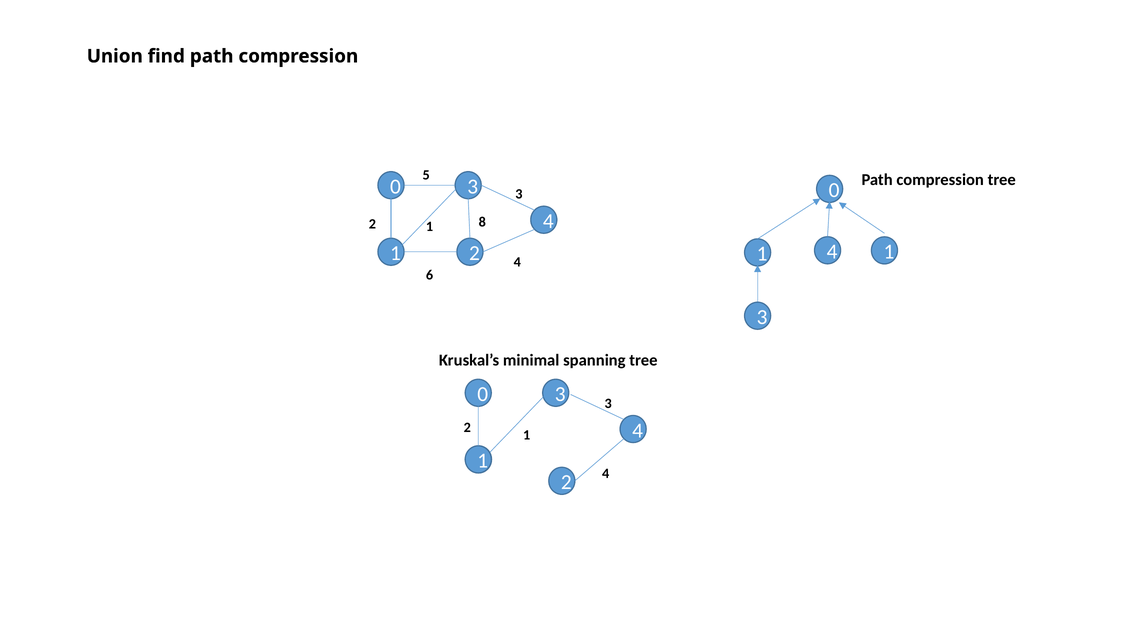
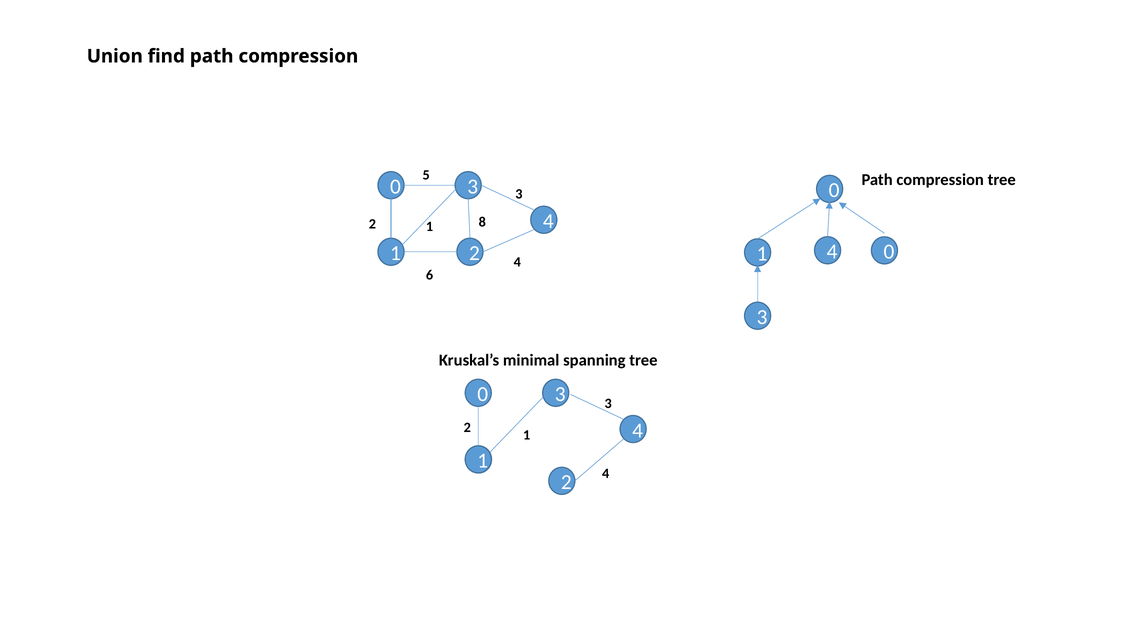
1 at (889, 252): 1 -> 0
